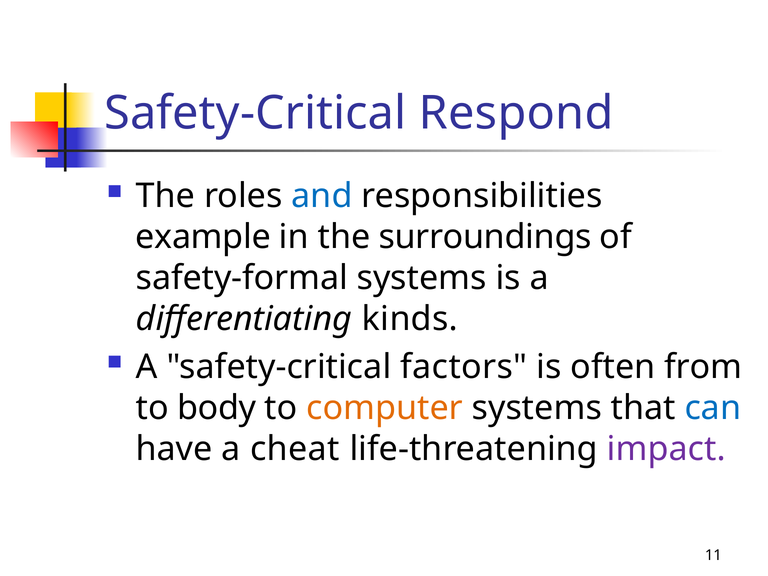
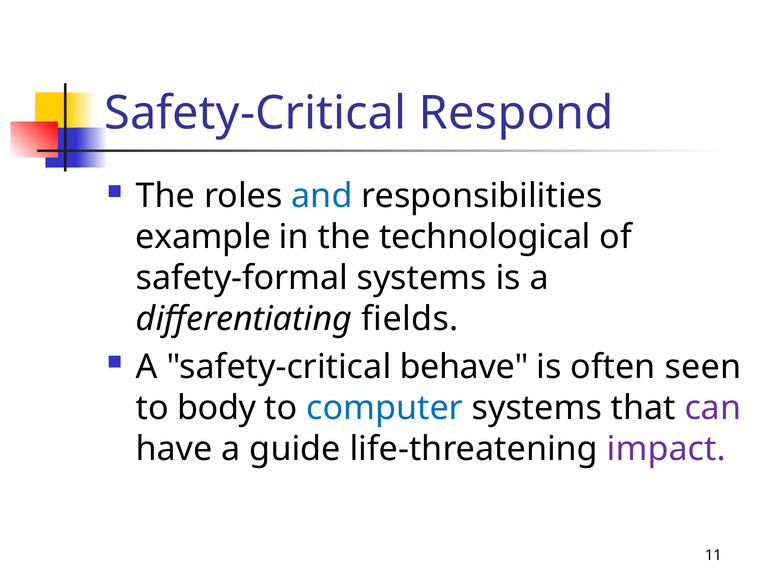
surroundings: surroundings -> technological
kinds: kinds -> fields
factors: factors -> behave
from: from -> seen
computer colour: orange -> blue
can colour: blue -> purple
cheat: cheat -> guide
